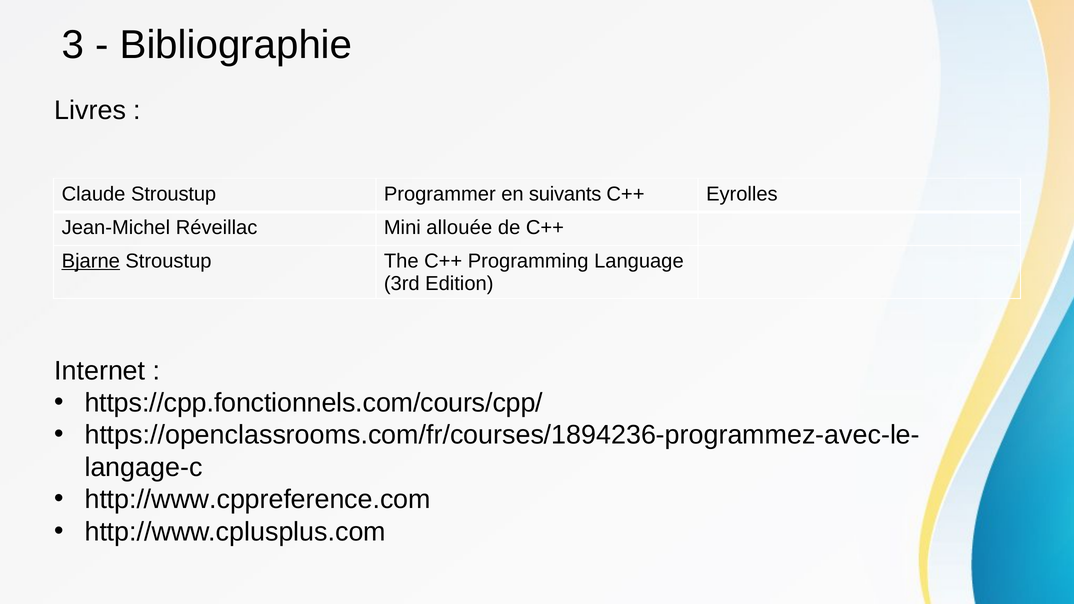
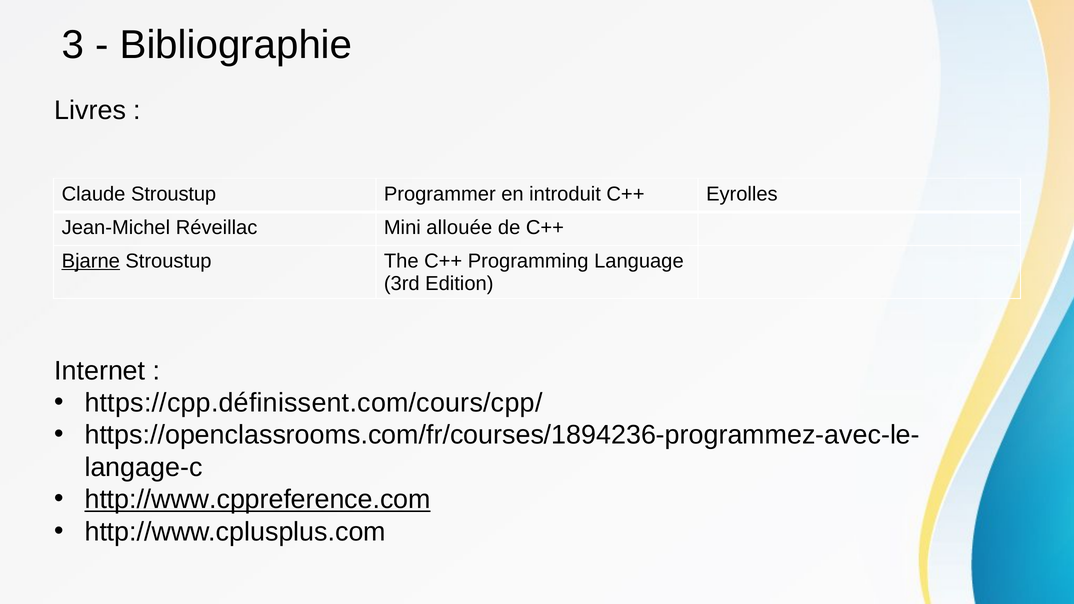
suivants: suivants -> introduit
https://cpp.fonctionnels.com/cours/cpp/: https://cpp.fonctionnels.com/cours/cpp/ -> https://cpp.définissent.com/cours/cpp/
http://www.cppreference.com underline: none -> present
